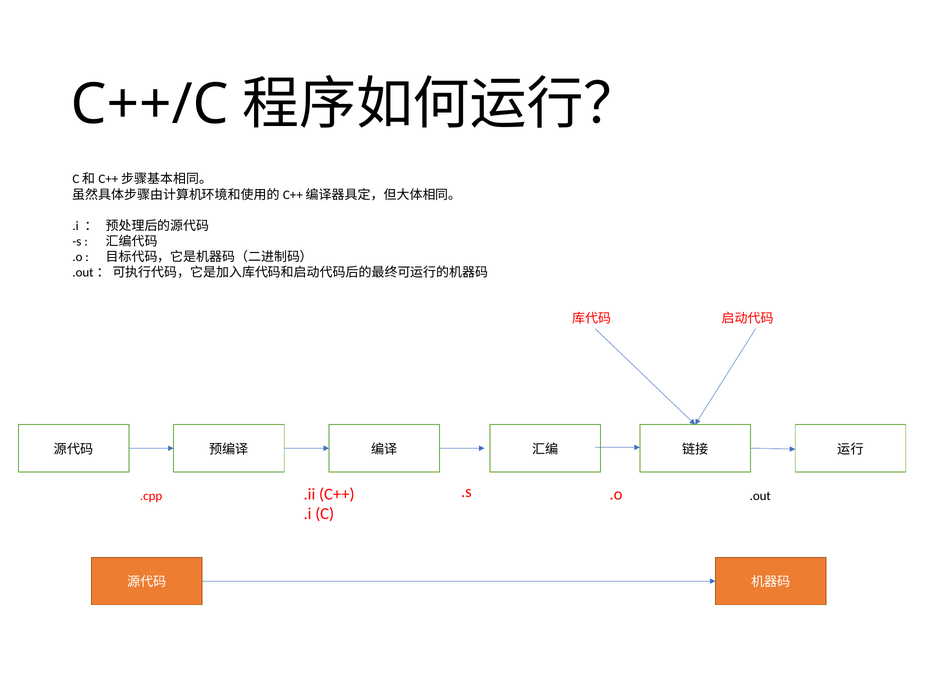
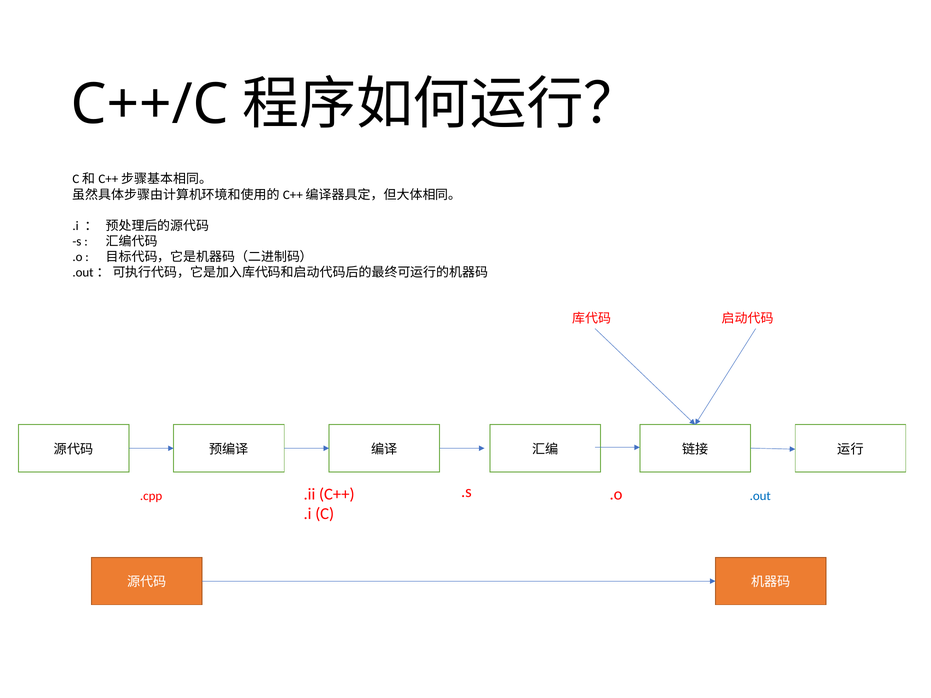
.out colour: black -> blue
